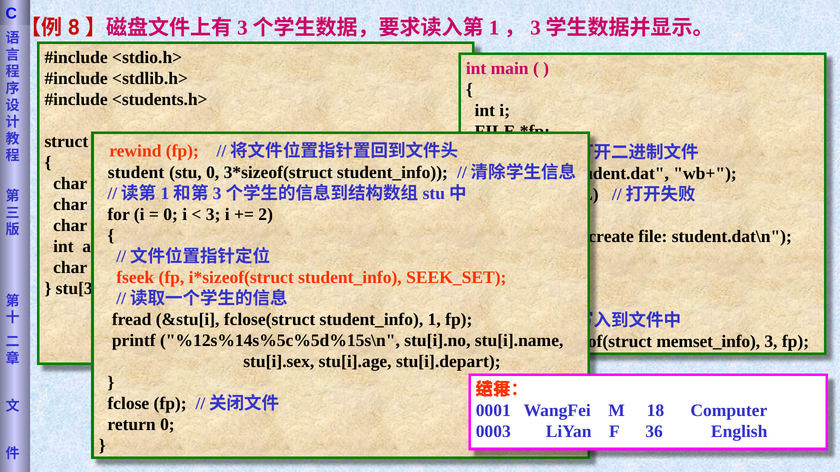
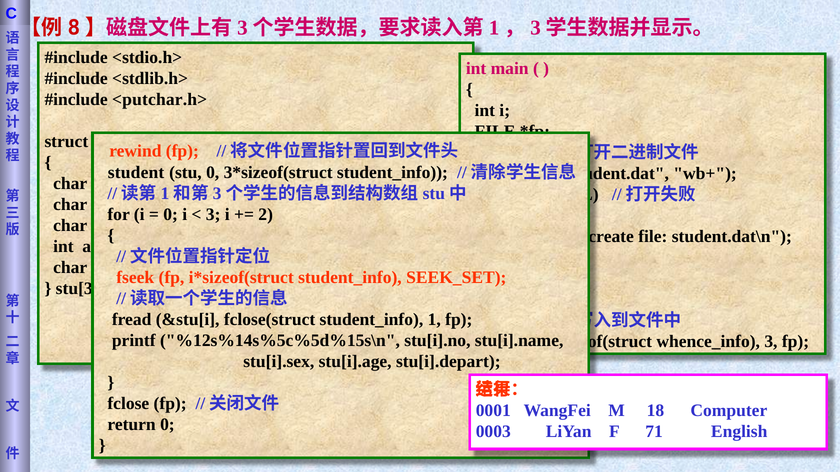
<students.h>: <students.h> -> <putchar.h>
memset_info: memset_info -> whence_info
36: 36 -> 71
